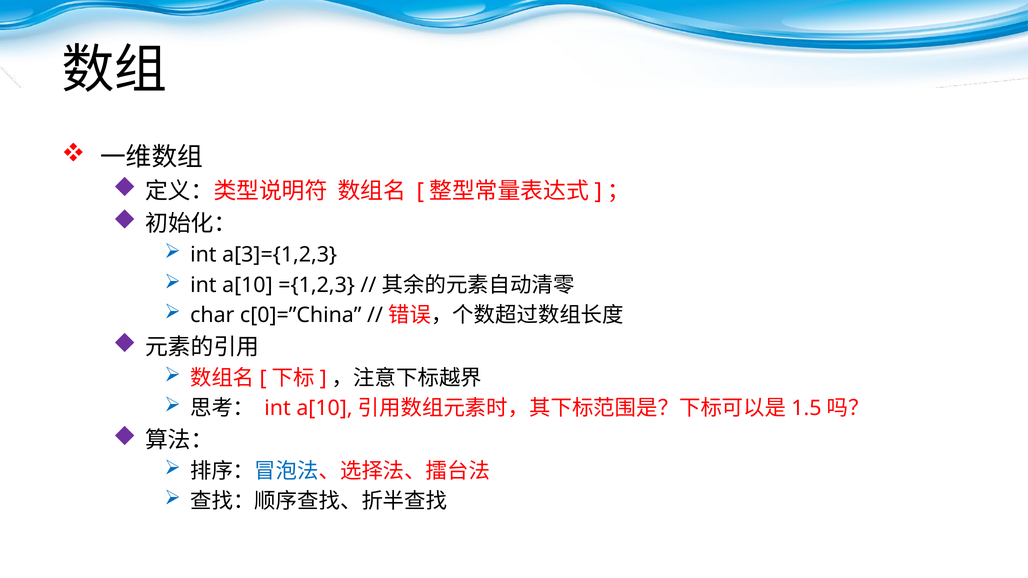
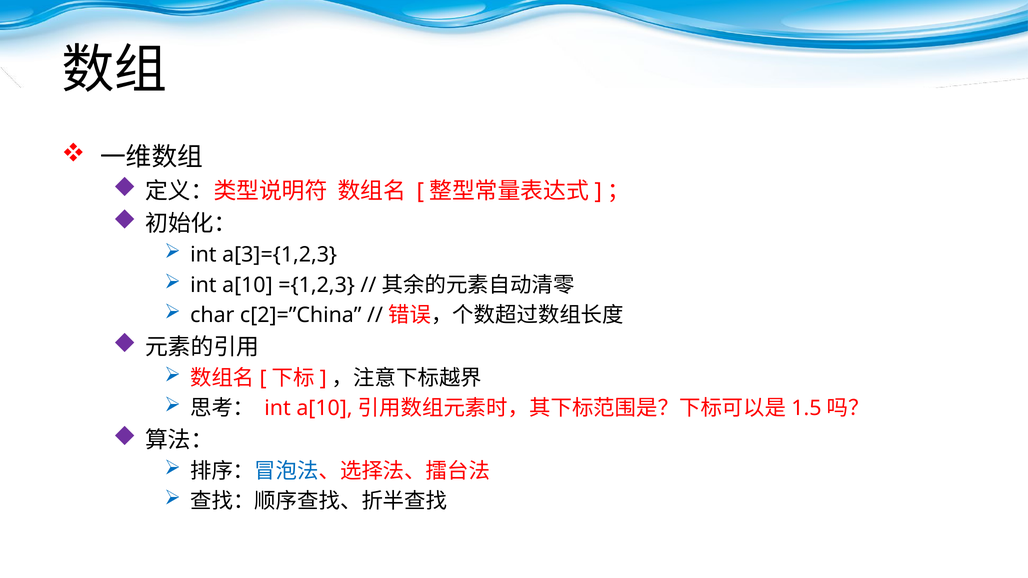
c[0]=”China: c[0]=”China -> c[2]=”China
